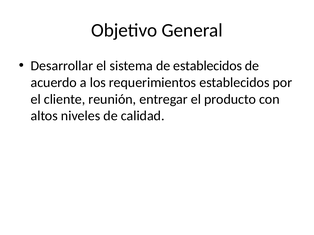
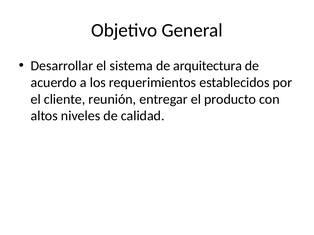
de establecidos: establecidos -> arquitectura
